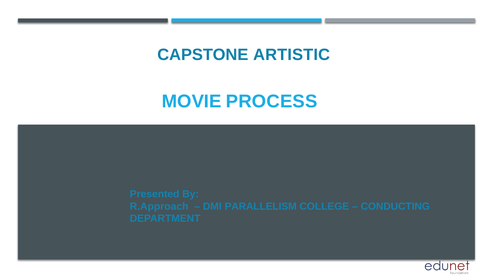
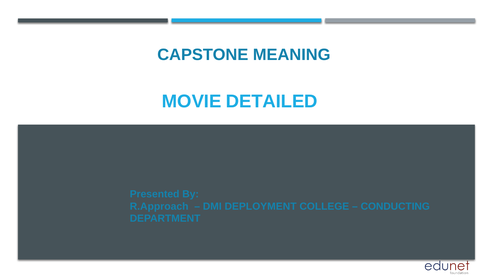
ARTISTIC: ARTISTIC -> MEANING
PROCESS: PROCESS -> DETAILED
PARALLELISM: PARALLELISM -> DEPLOYMENT
